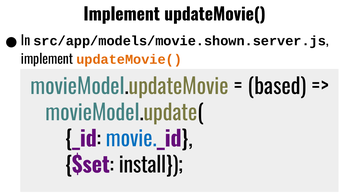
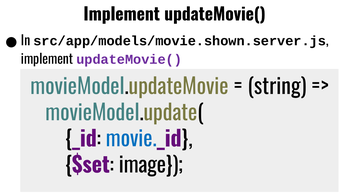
updateMovie( at (129, 60) colour: orange -> purple
based: based -> string
install: install -> image
